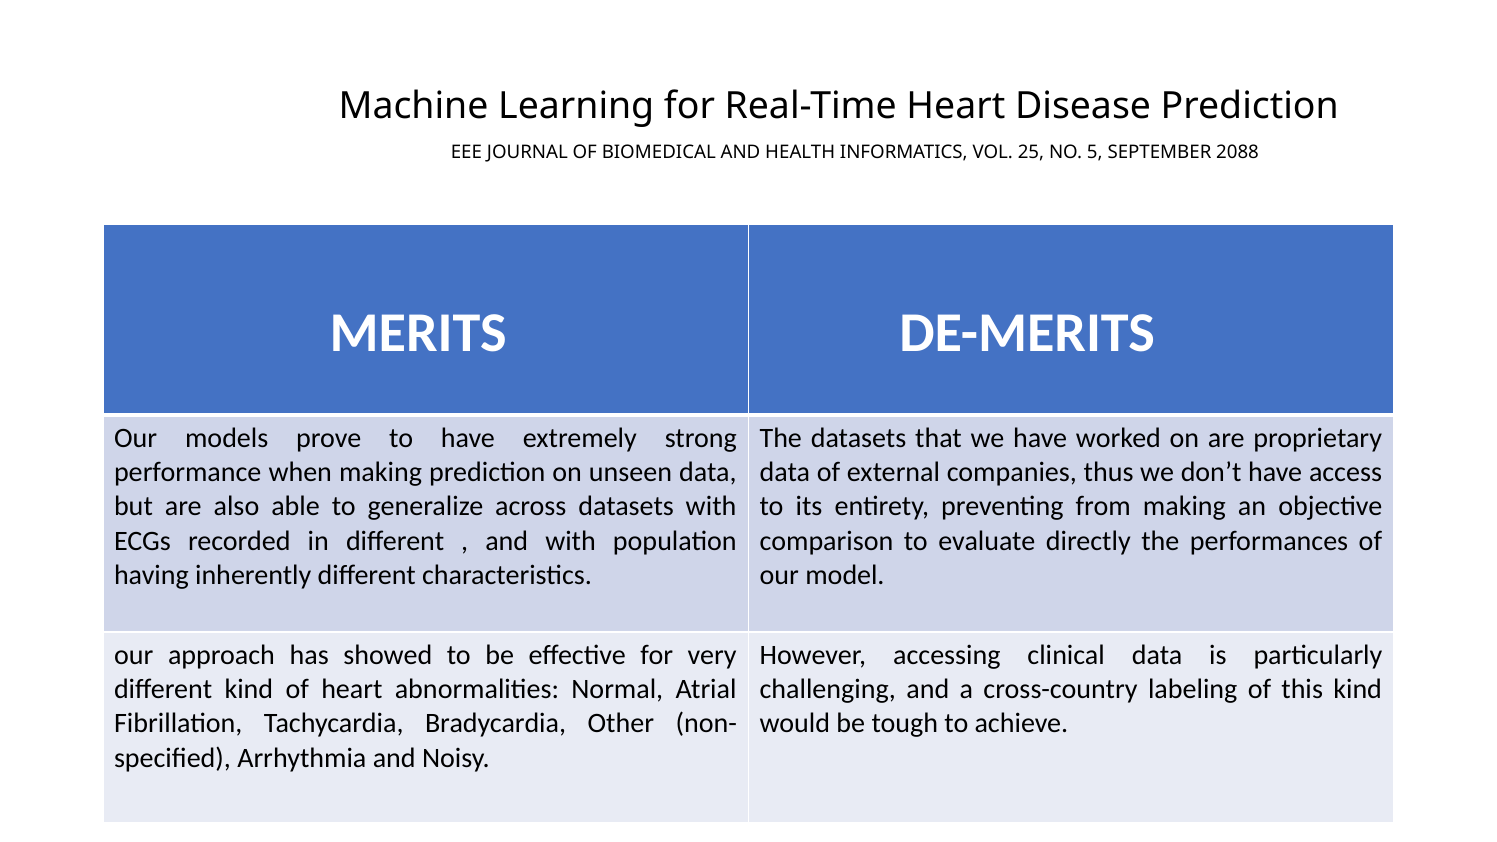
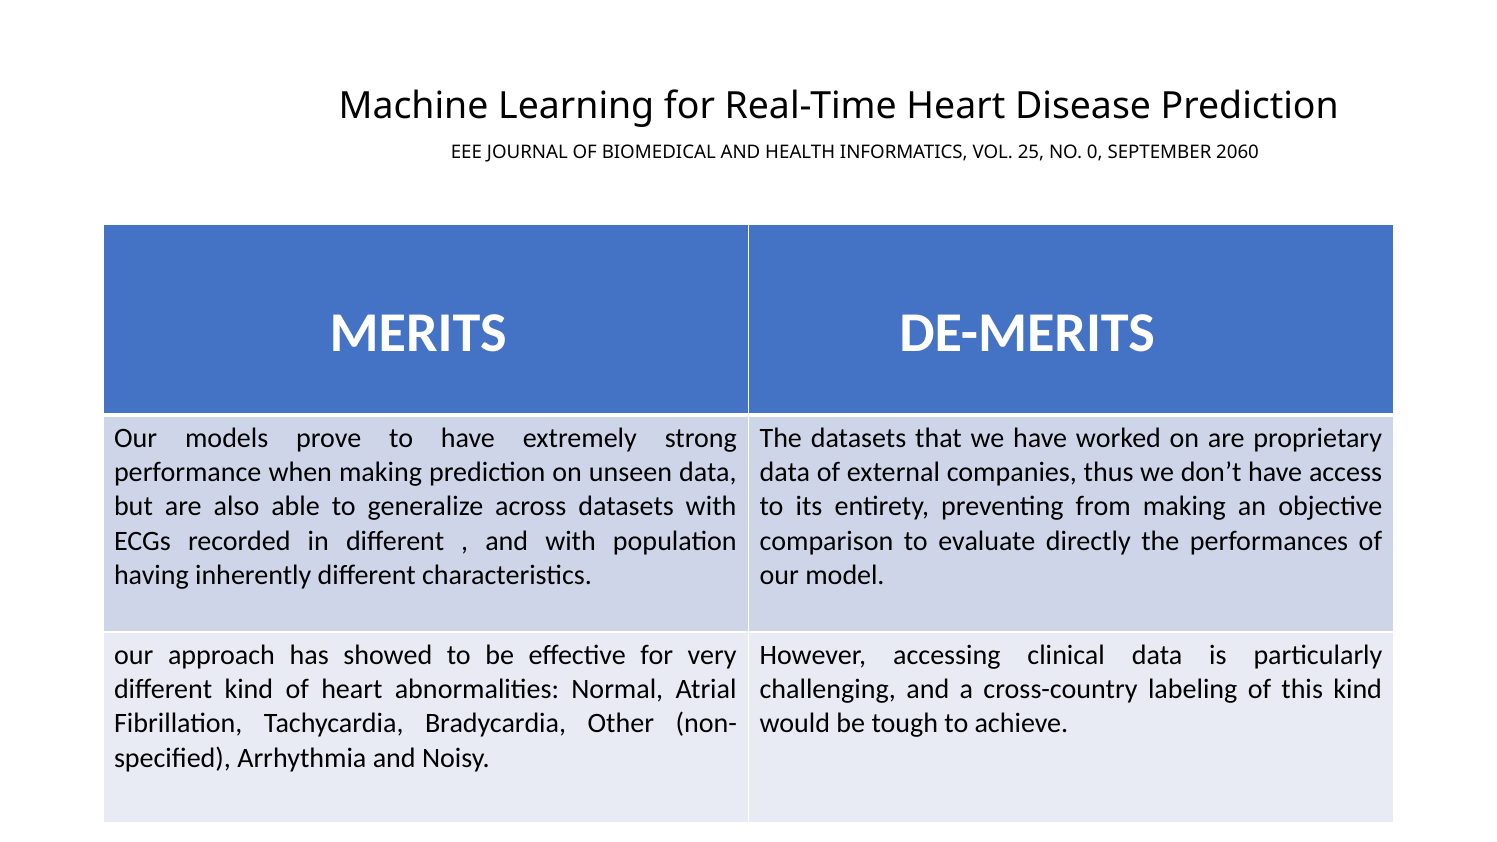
5: 5 -> 0
2088: 2088 -> 2060
